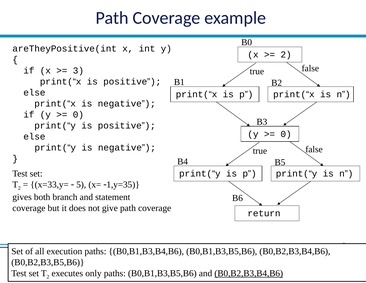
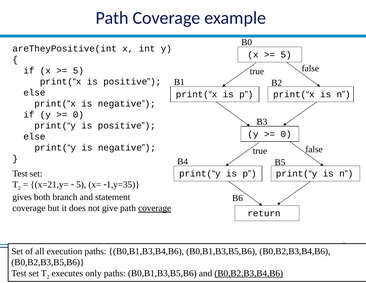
2 at (286, 55): 2 -> 5
3 at (78, 71): 3 -> 5
x=33,y=: x=33,y= -> x=21,y=
coverage at (155, 208) underline: none -> present
